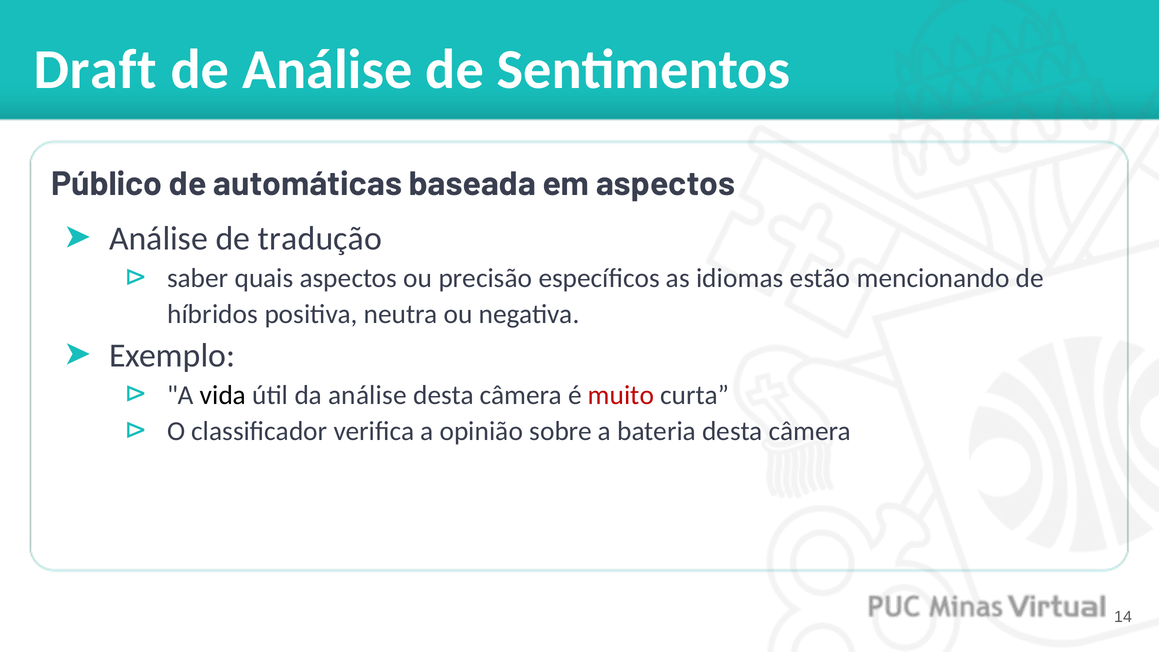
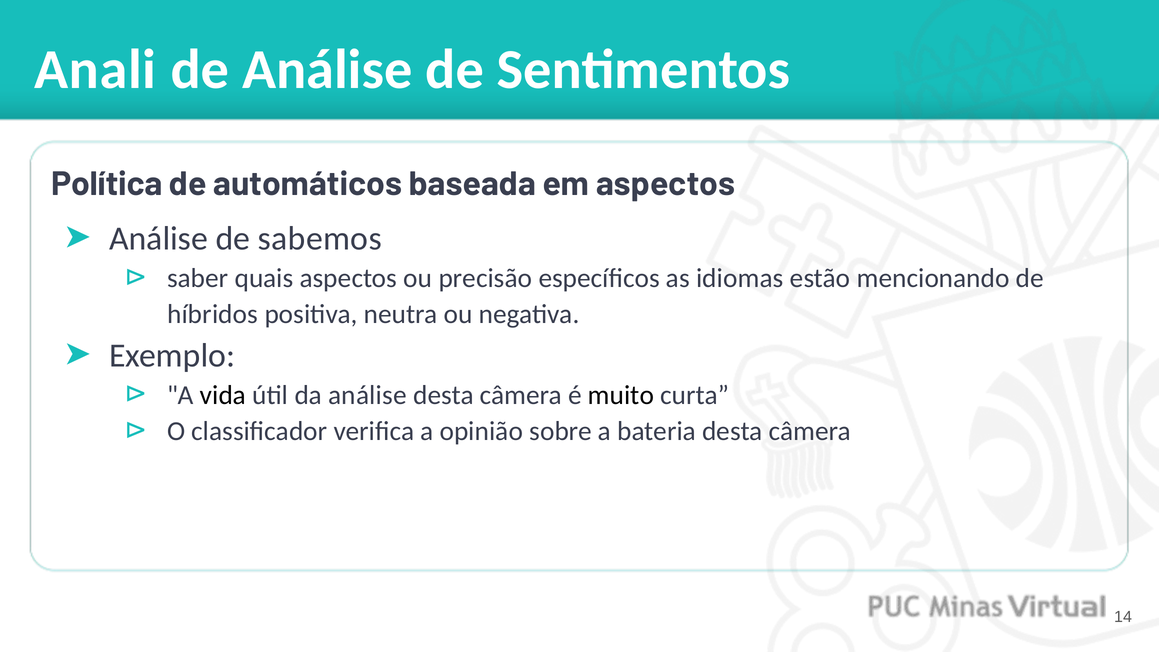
Draft: Draft -> Anali
Público: Público -> Política
automáticas: automáticas -> automáticos
tradução: tradução -> sabemos
muito colour: red -> black
